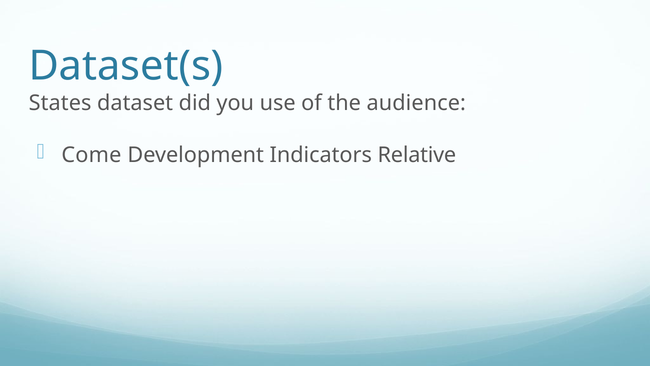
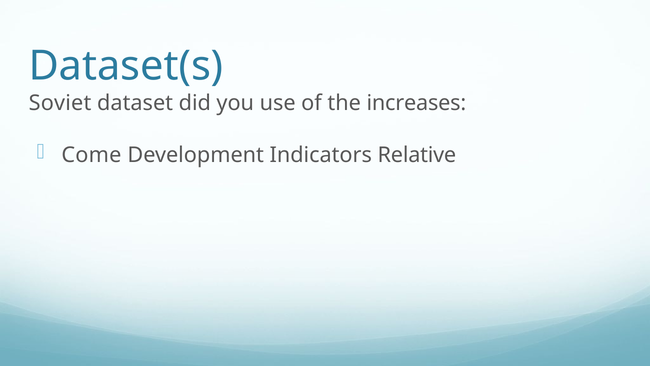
States: States -> Soviet
audience: audience -> increases
